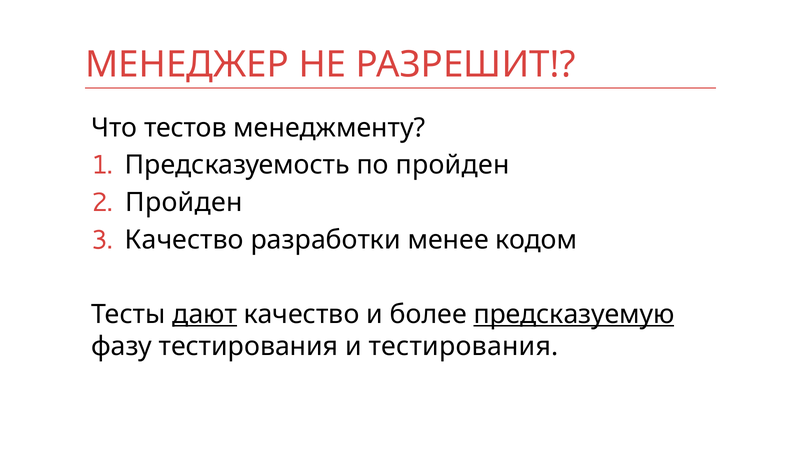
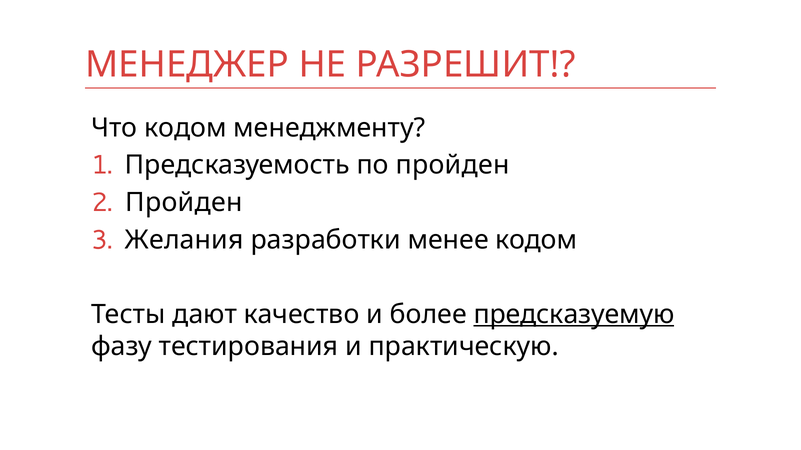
Что тестов: тестов -> кодом
Качество at (184, 240): Качество -> Желания
дают underline: present -> none
и тестирования: тестирования -> практическую
